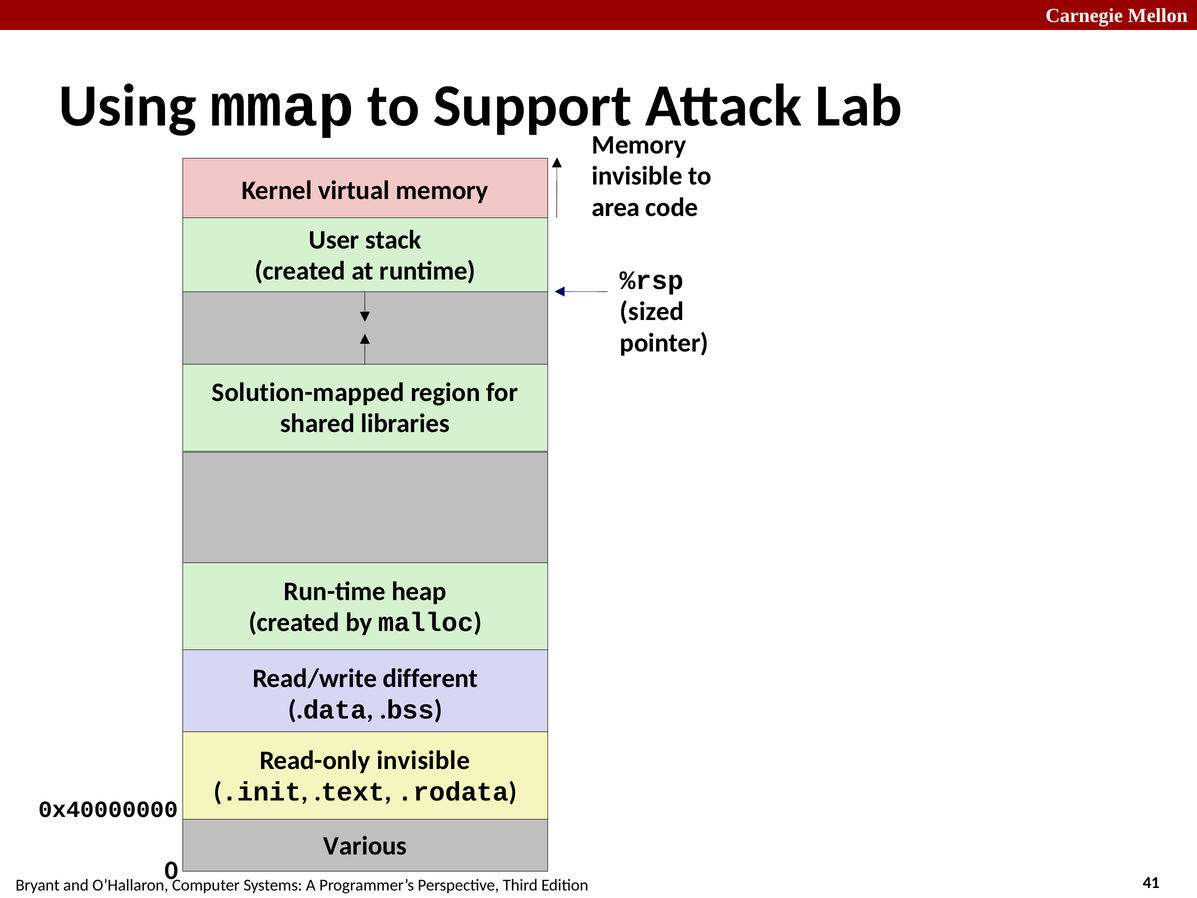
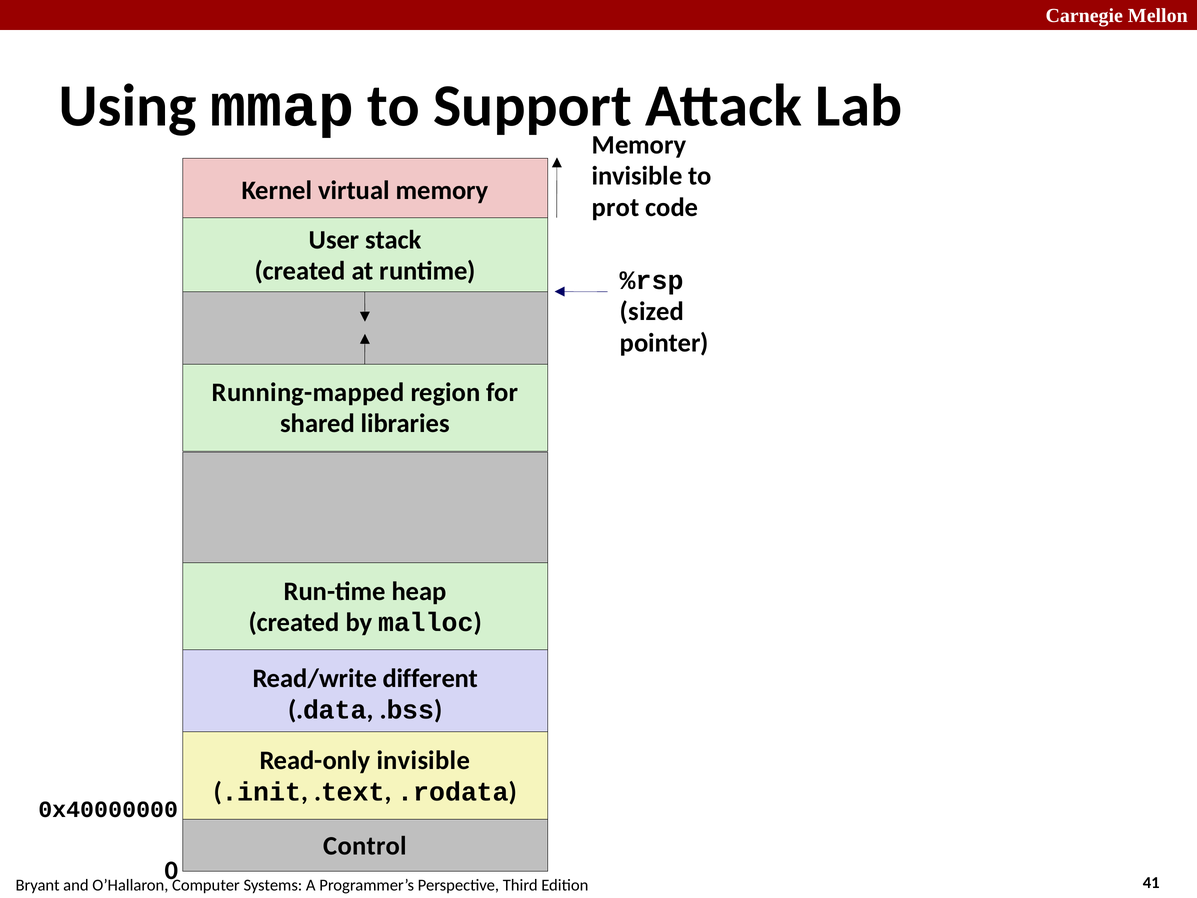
area: area -> prot
Solution-mapped: Solution-mapped -> Running-mapped
Various: Various -> Control
